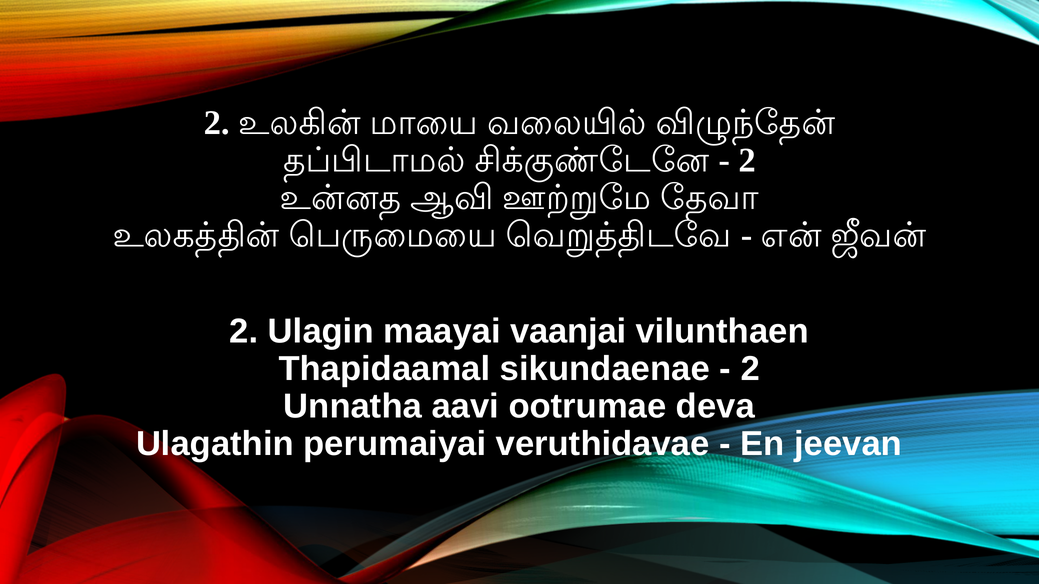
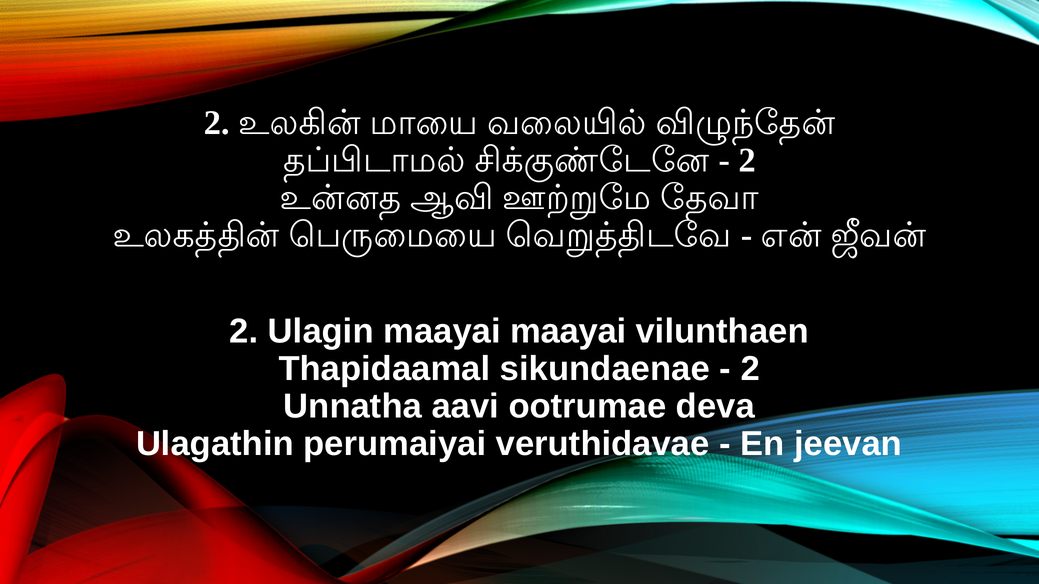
maayai vaanjai: vaanjai -> maayai
